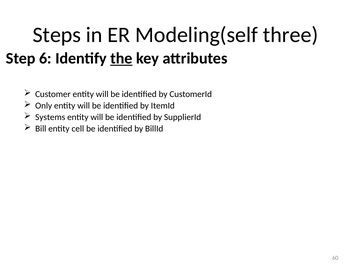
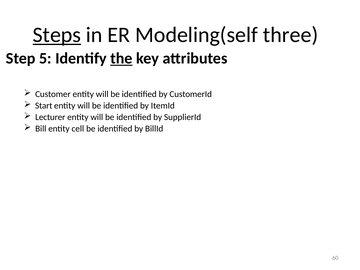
Steps underline: none -> present
6: 6 -> 5
Only: Only -> Start
Systems: Systems -> Lecturer
